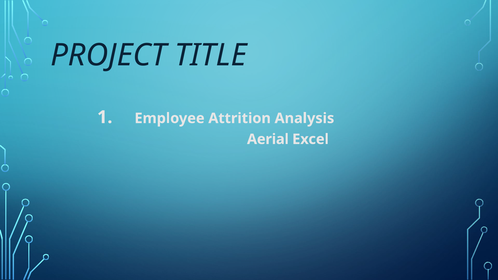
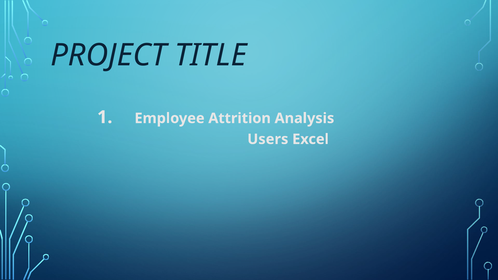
Aerial: Aerial -> Users
